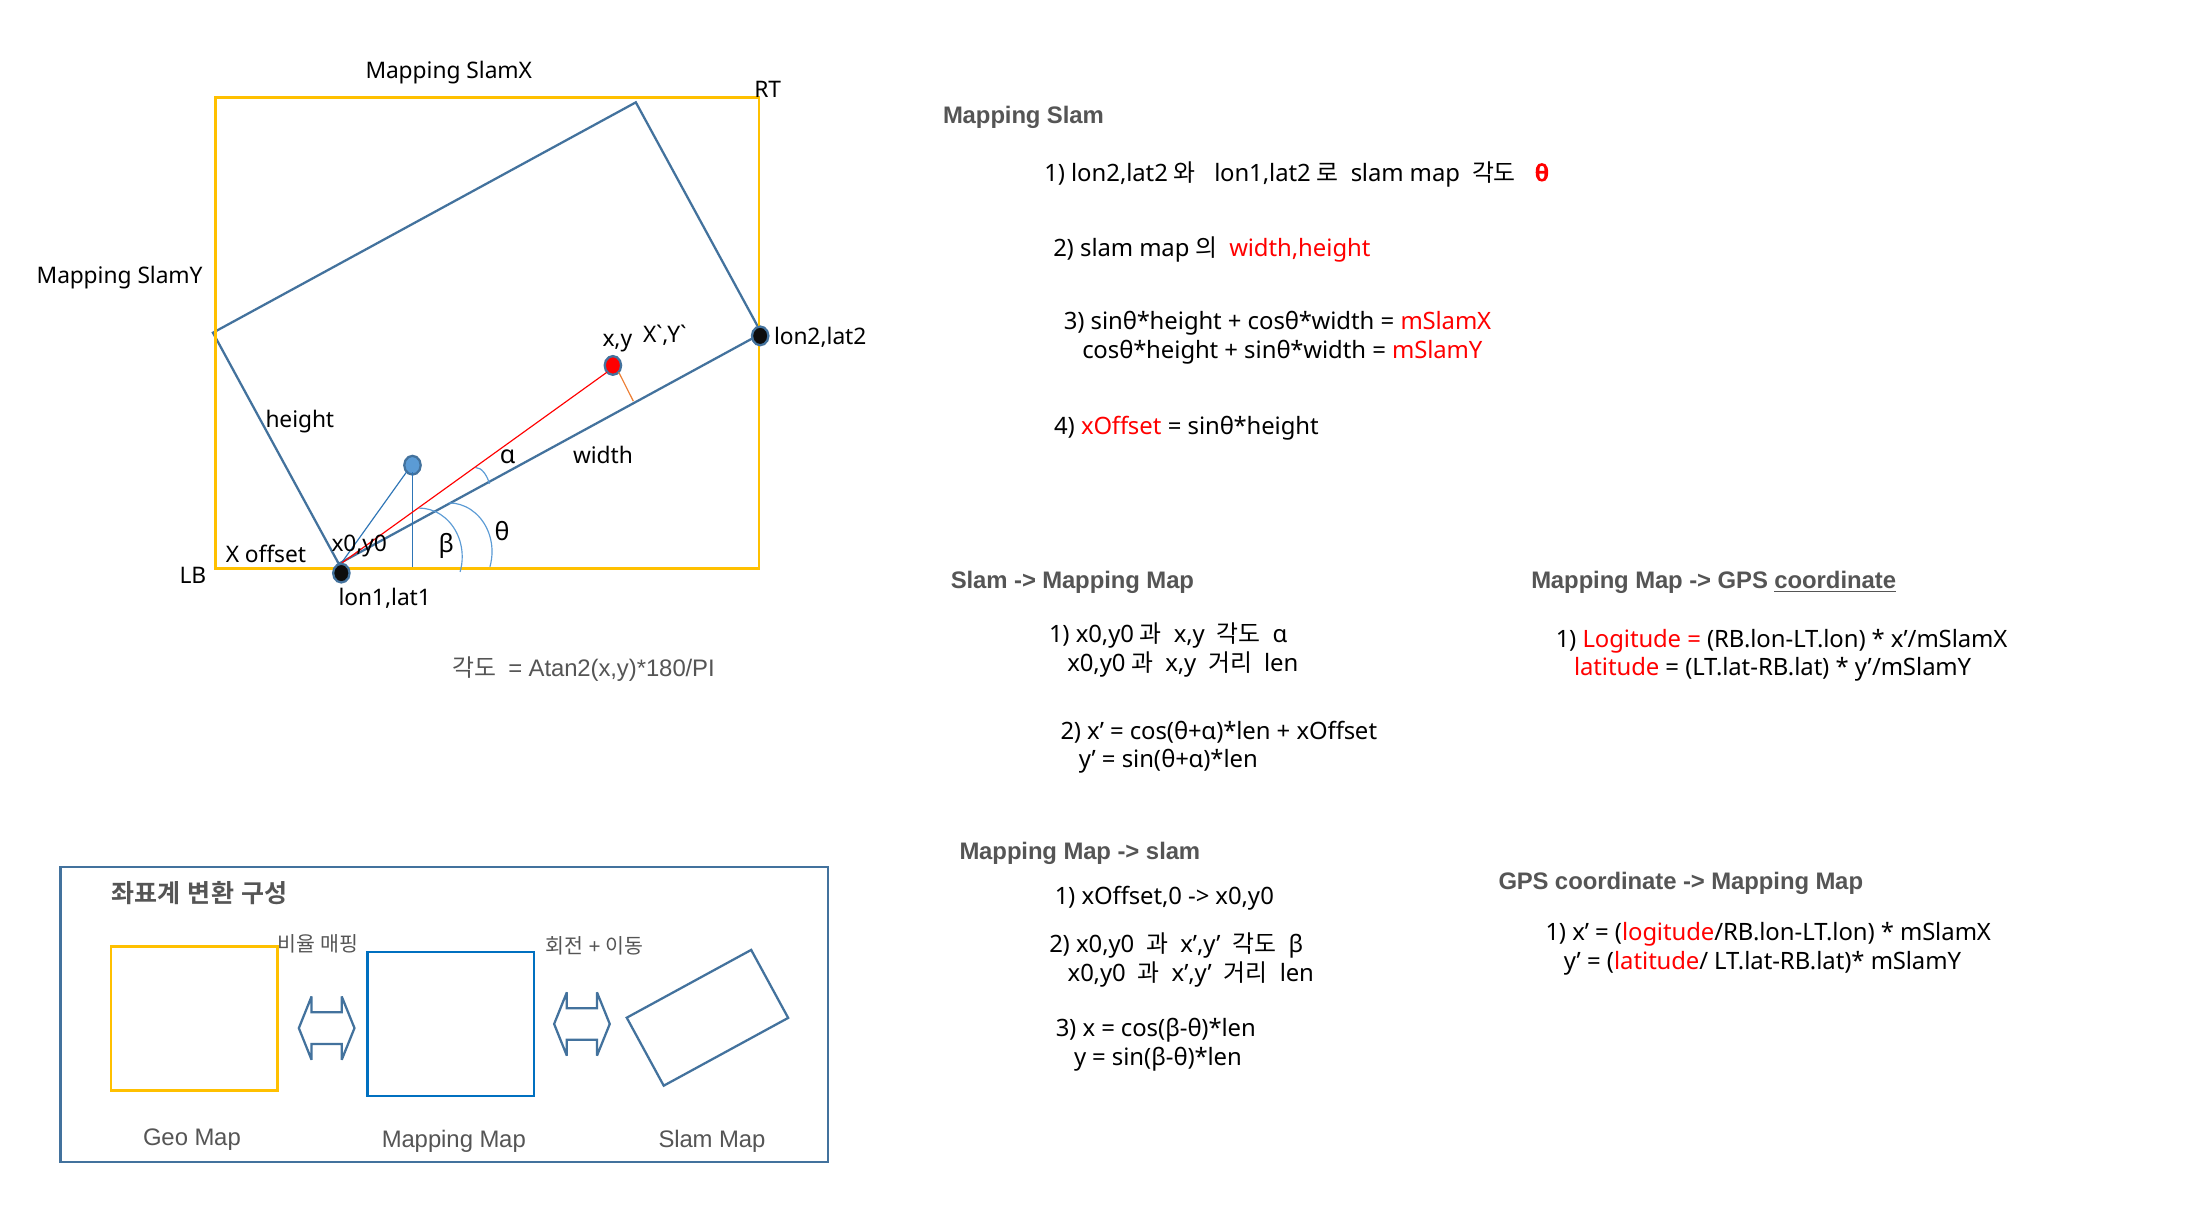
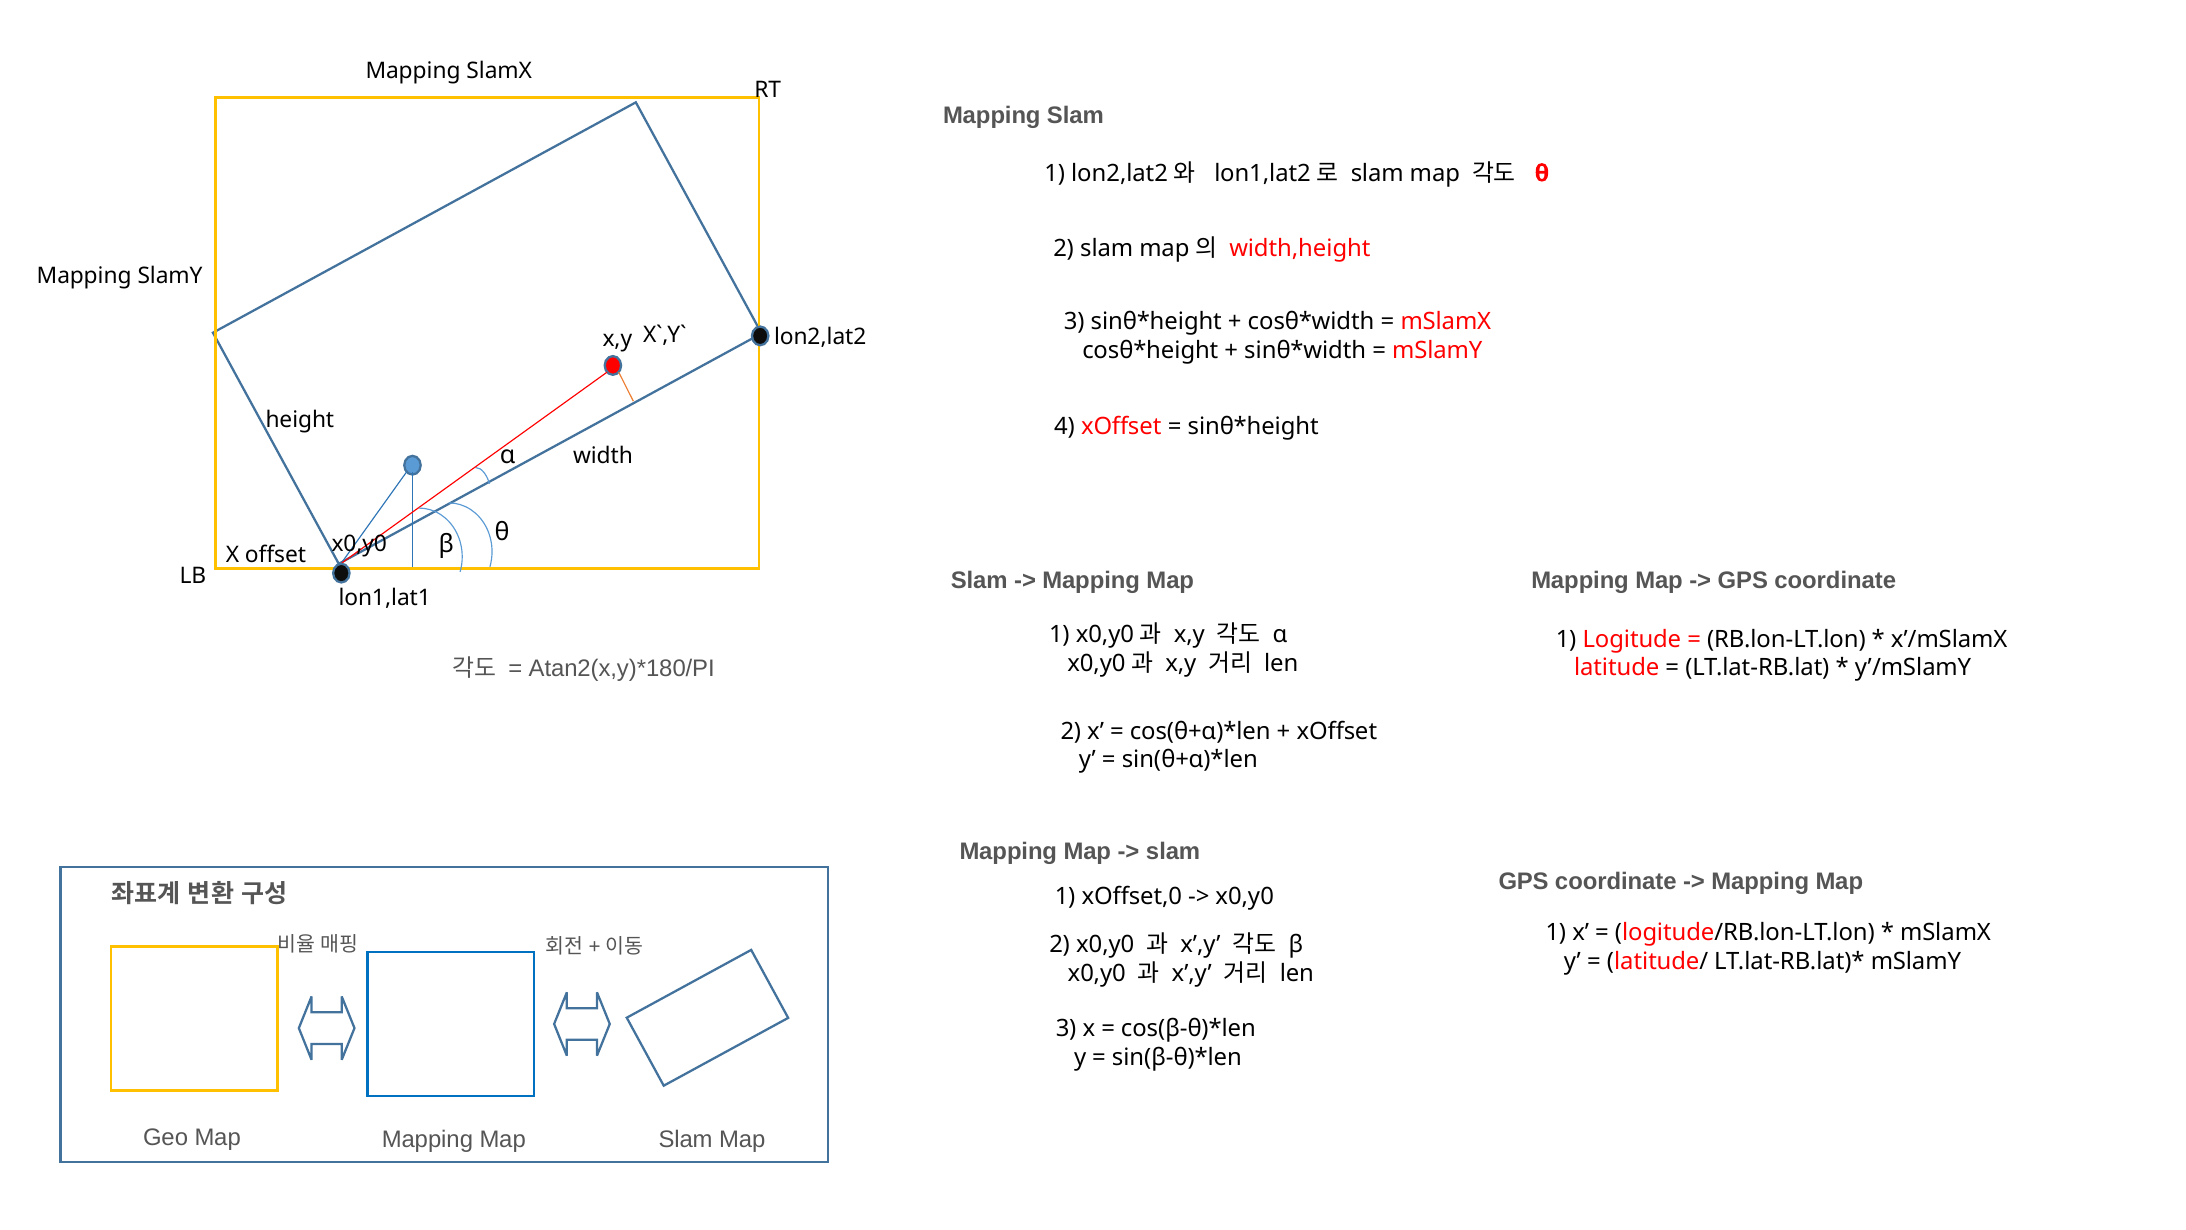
coordinate at (1835, 581) underline: present -> none
